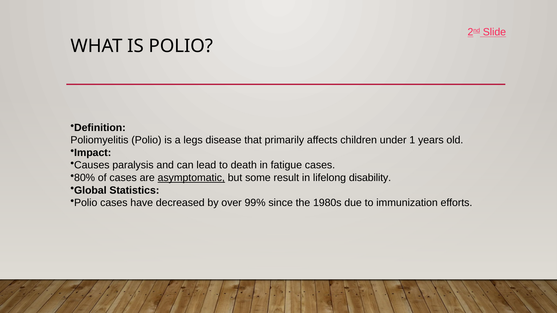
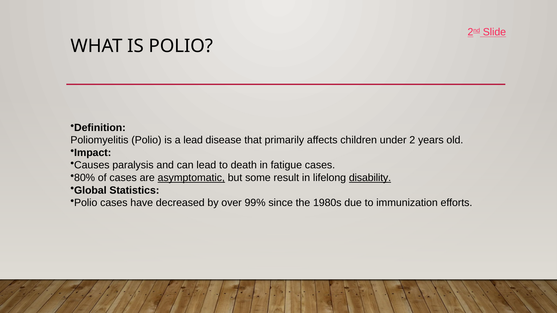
a legs: legs -> lead
1: 1 -> 2
disability underline: none -> present
